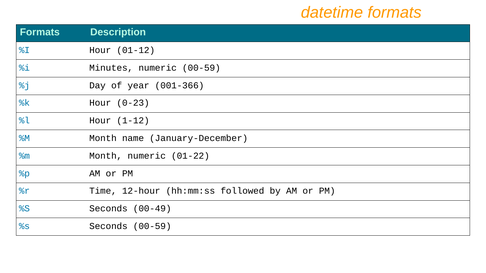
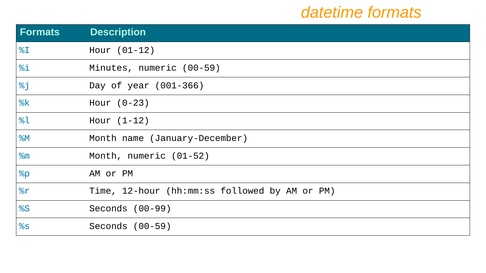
01-22: 01-22 -> 01-52
00-49: 00-49 -> 00-99
